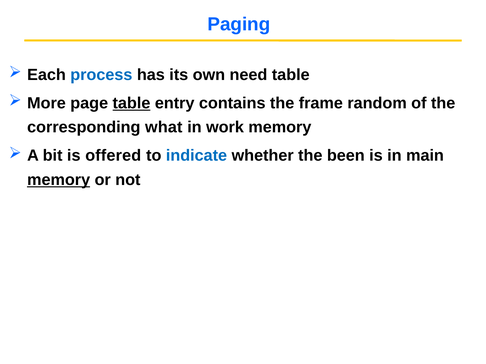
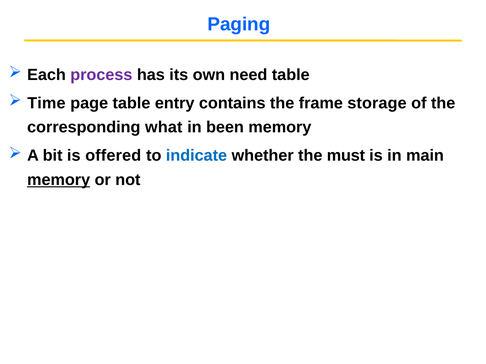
process colour: blue -> purple
More: More -> Time
table at (131, 103) underline: present -> none
random: random -> storage
work: work -> been
been: been -> must
